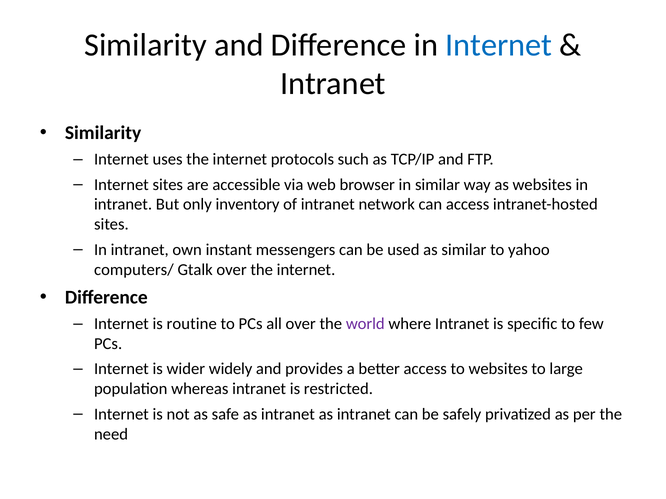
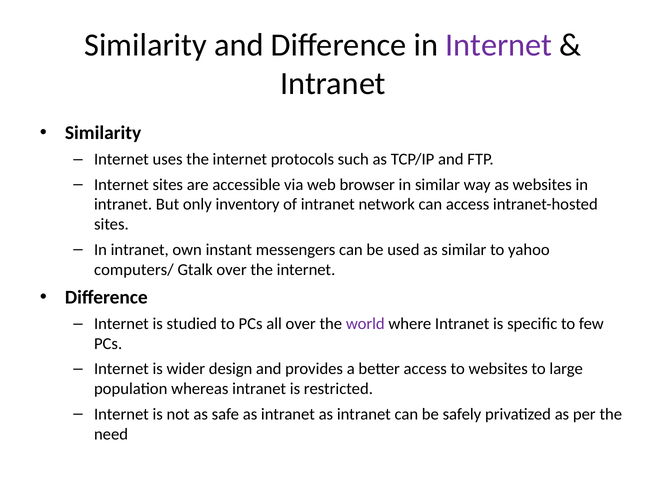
Internet at (499, 45) colour: blue -> purple
routine: routine -> studied
widely: widely -> design
